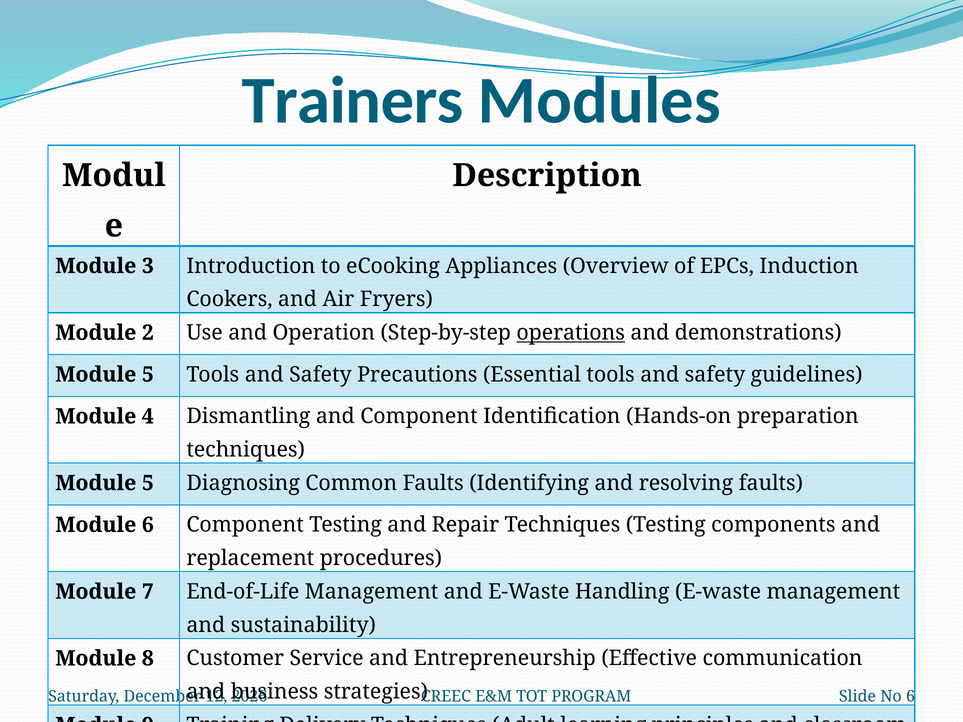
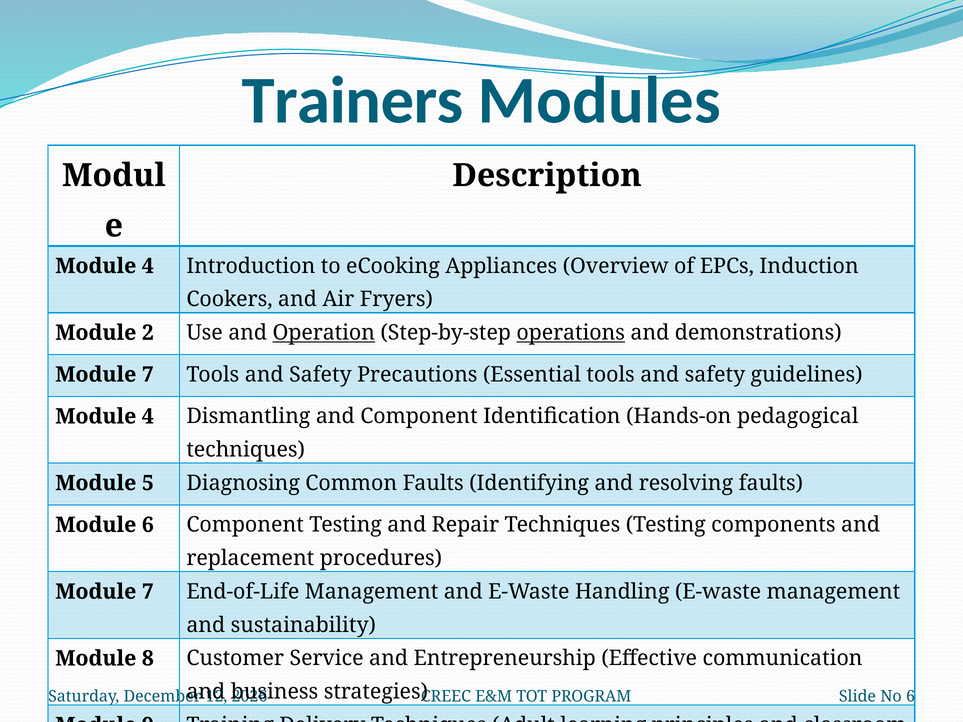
3 at (148, 266): 3 -> 4
Operation underline: none -> present
5 at (148, 375): 5 -> 7
preparation: preparation -> pedagogical
